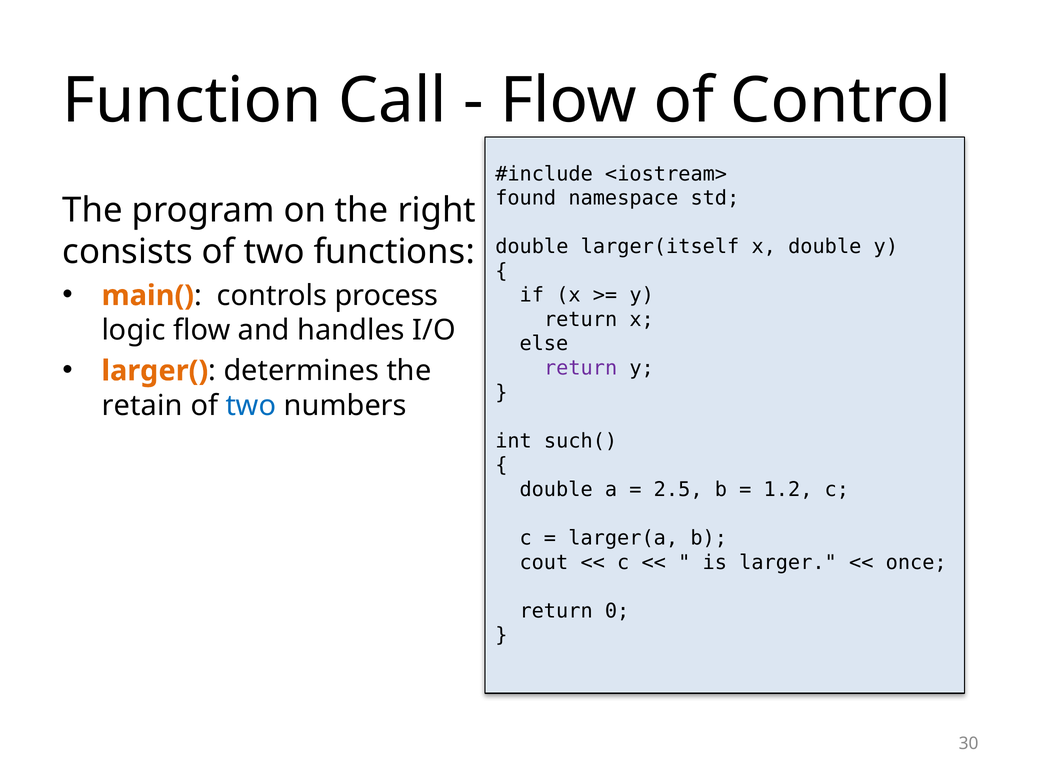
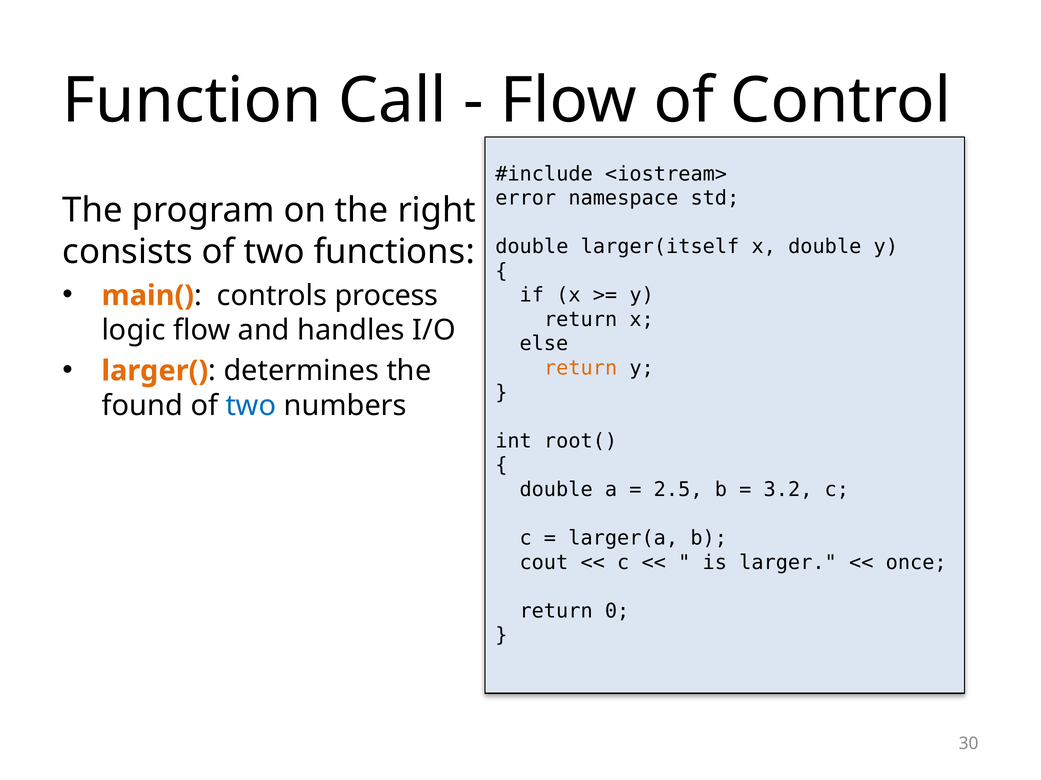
found: found -> error
return at (581, 368) colour: purple -> orange
retain: retain -> found
such(: such( -> root(
1.2: 1.2 -> 3.2
